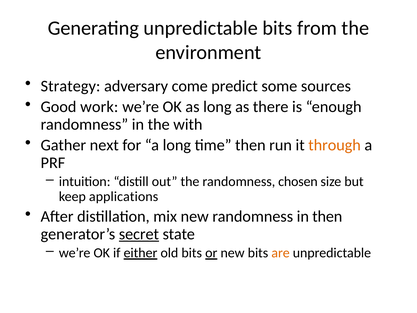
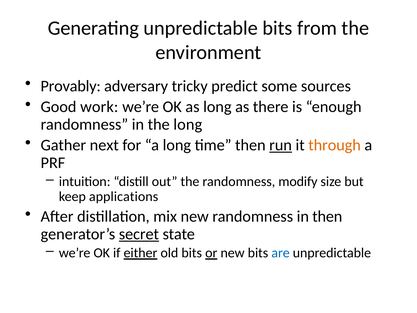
Strategy: Strategy -> Provably
come: come -> tricky
the with: with -> long
run underline: none -> present
chosen: chosen -> modify
are colour: orange -> blue
